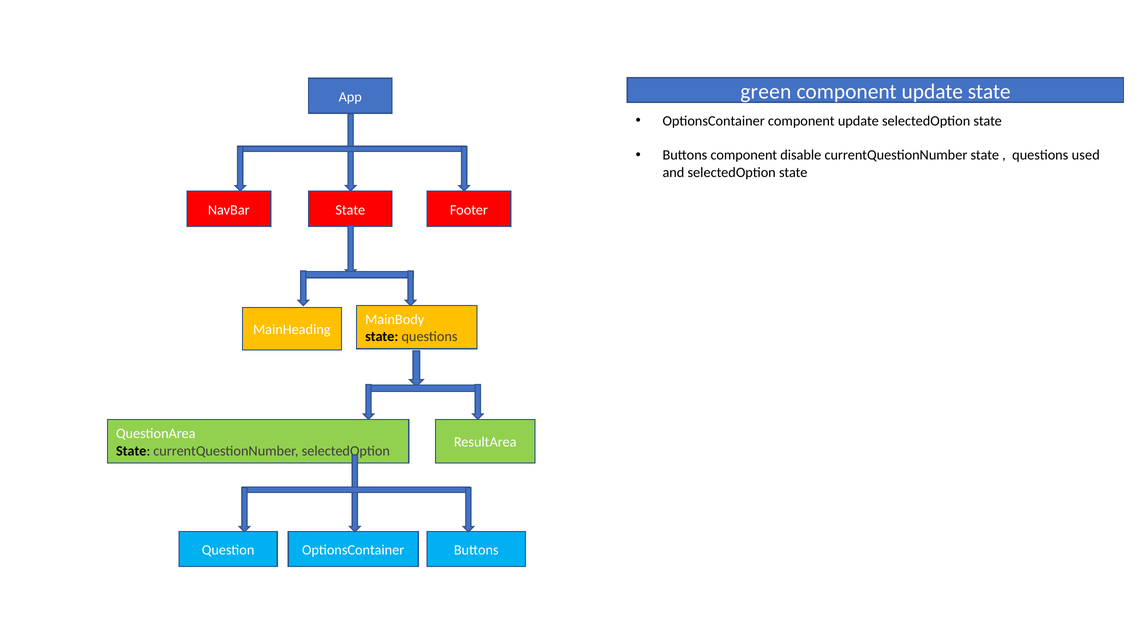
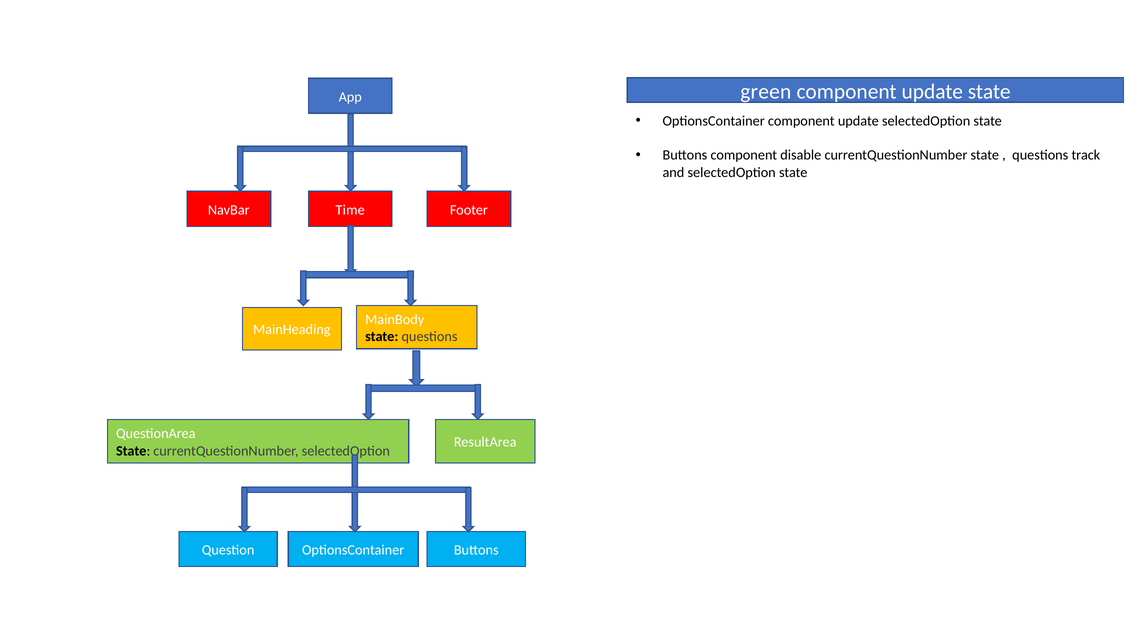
used: used -> track
NavBar State: State -> Time
